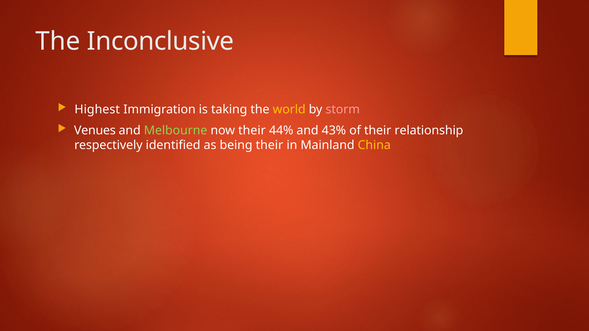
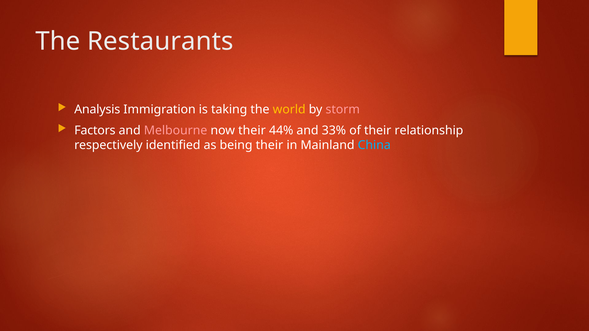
Inconclusive: Inconclusive -> Restaurants
Highest: Highest -> Analysis
Venues: Venues -> Factors
Melbourne colour: light green -> pink
43%: 43% -> 33%
China colour: yellow -> light blue
